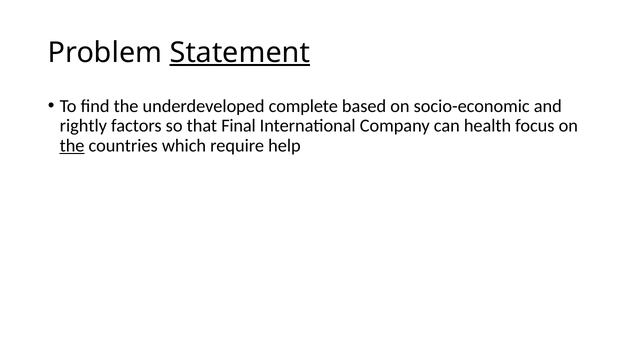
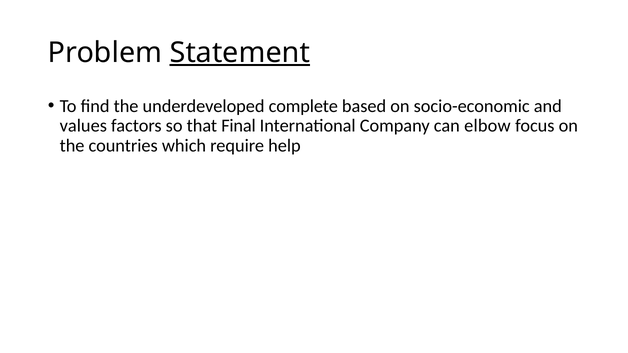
rightly: rightly -> values
health: health -> elbow
the at (72, 146) underline: present -> none
